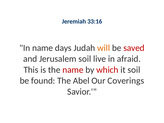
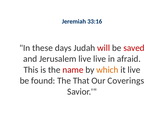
In name: name -> these
will colour: orange -> red
Jerusalem soil: soil -> live
which colour: red -> orange
it soil: soil -> live
Abel: Abel -> That
